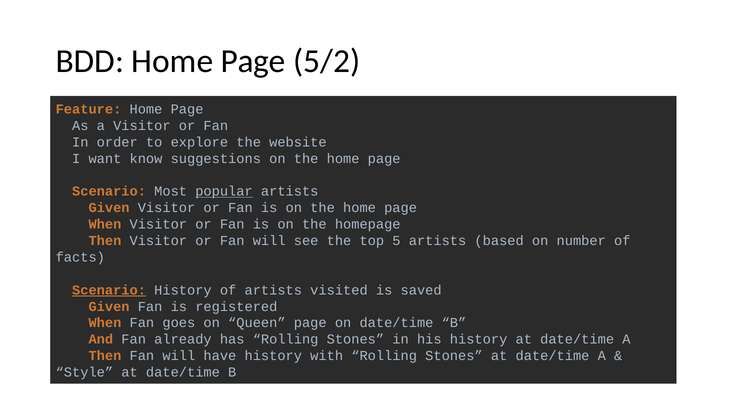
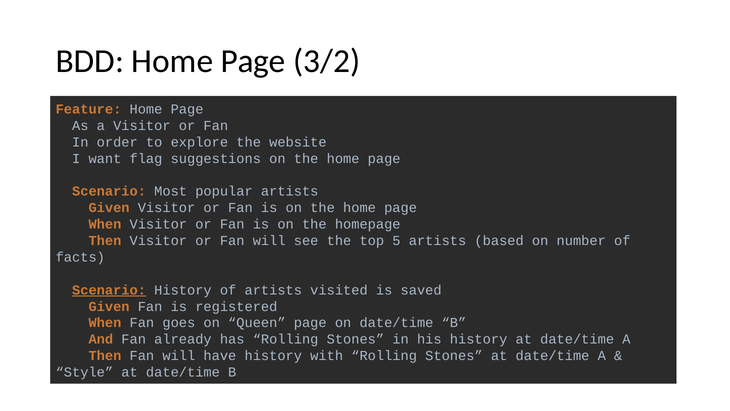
5/2: 5/2 -> 3/2
know: know -> flag
popular underline: present -> none
